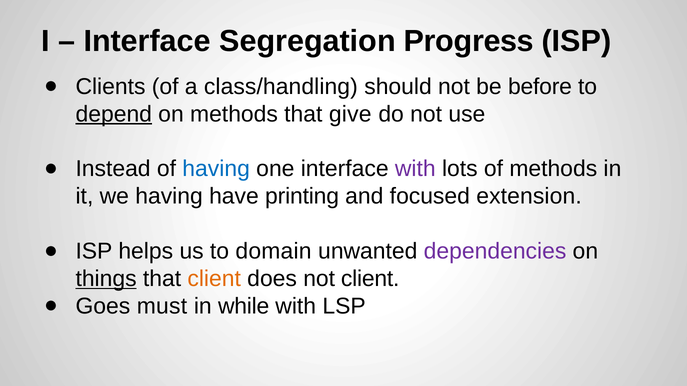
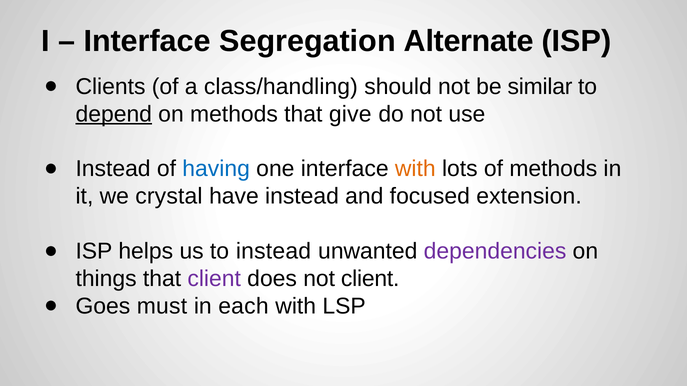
Progress: Progress -> Alternate
before: before -> similar
with at (415, 169) colour: purple -> orange
we having: having -> crystal
have printing: printing -> instead
to domain: domain -> instead
things underline: present -> none
client at (214, 279) colour: orange -> purple
while: while -> each
